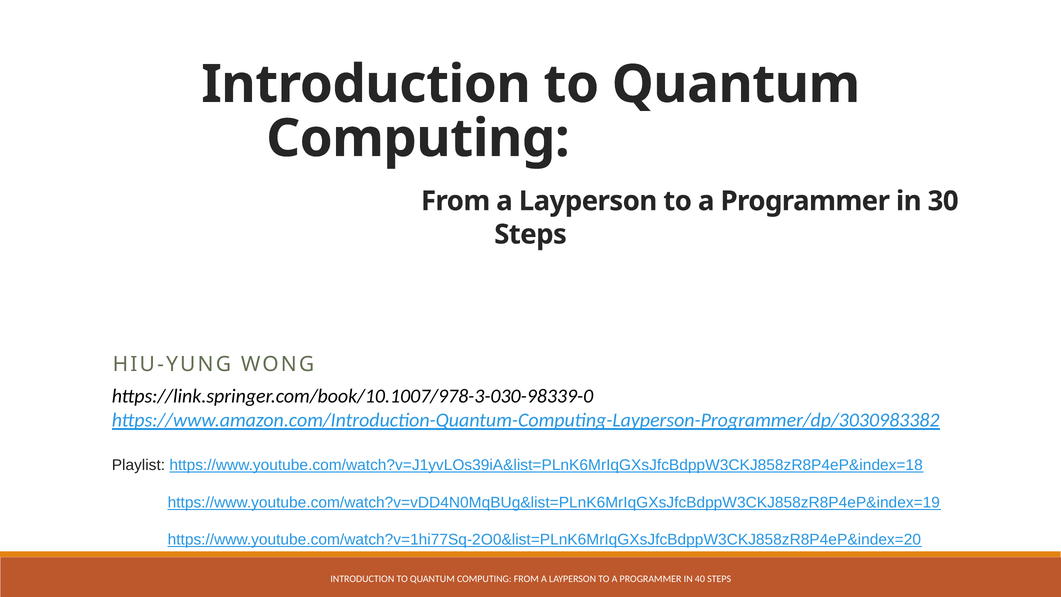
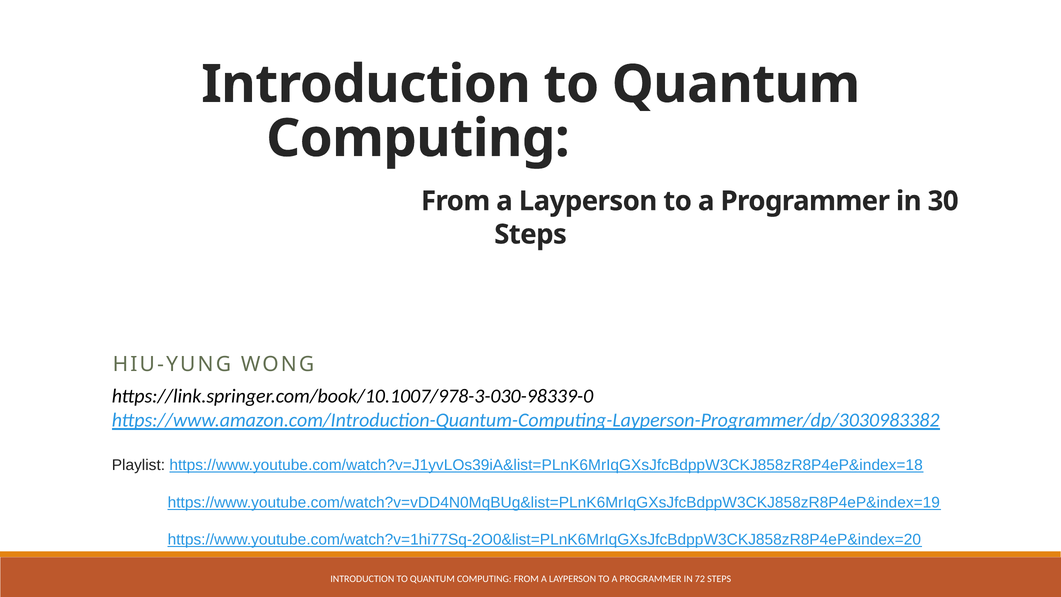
40: 40 -> 72
